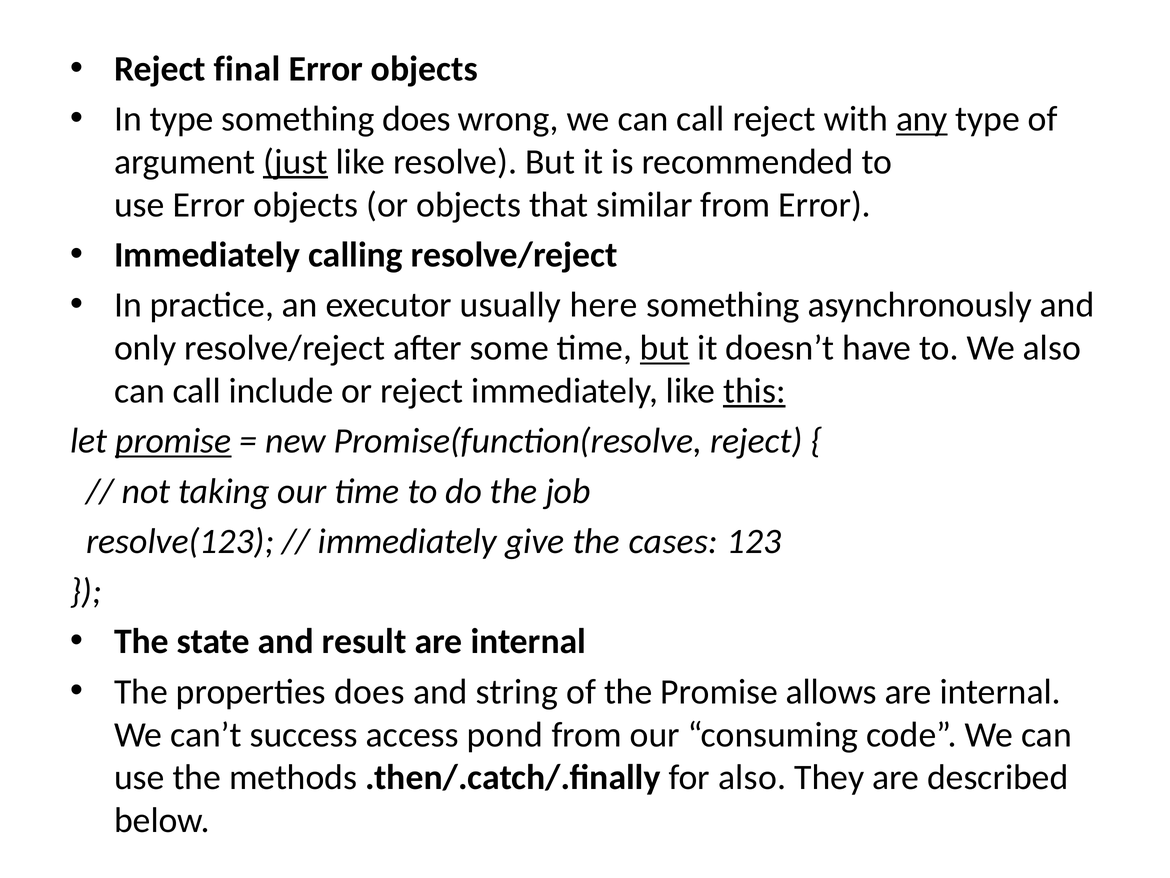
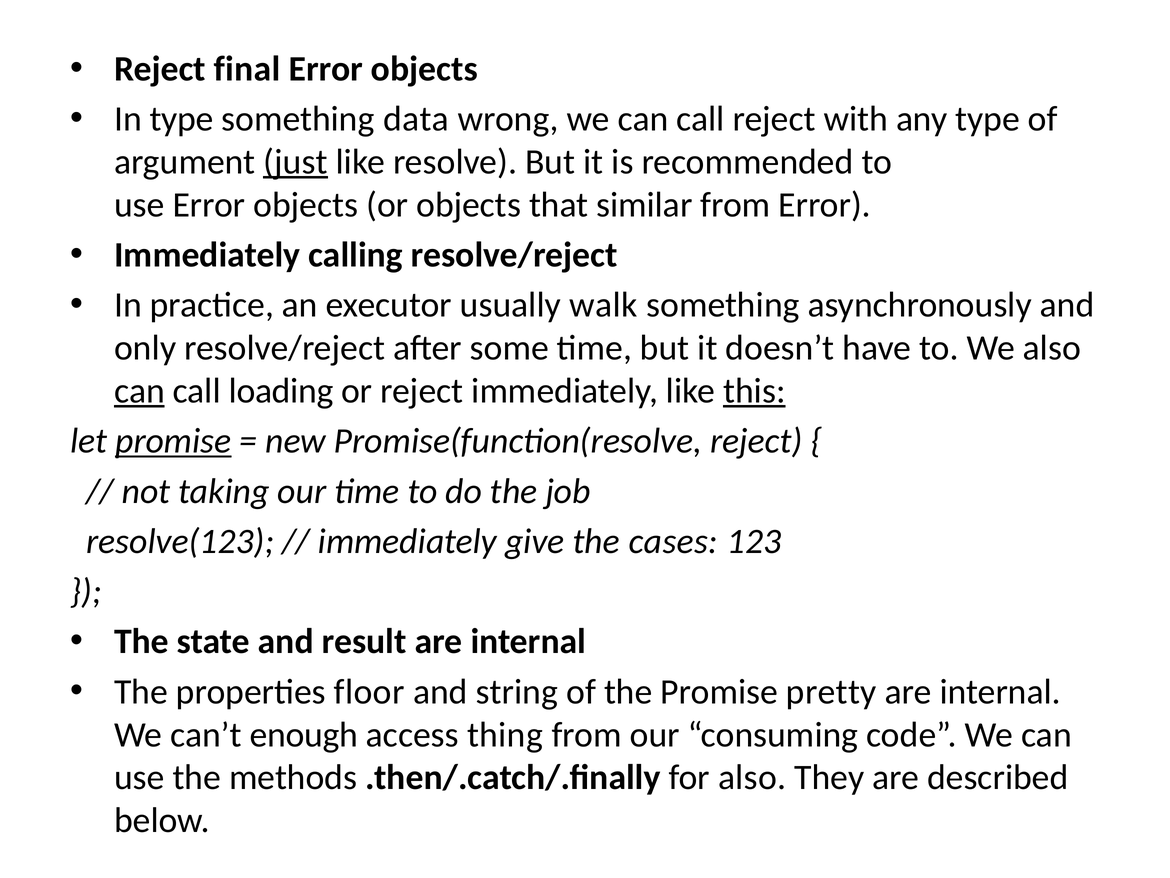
something does: does -> data
any underline: present -> none
here: here -> walk
but at (665, 348) underline: present -> none
can at (139, 391) underline: none -> present
include: include -> loading
properties does: does -> floor
allows: allows -> pretty
success: success -> enough
pond: pond -> thing
